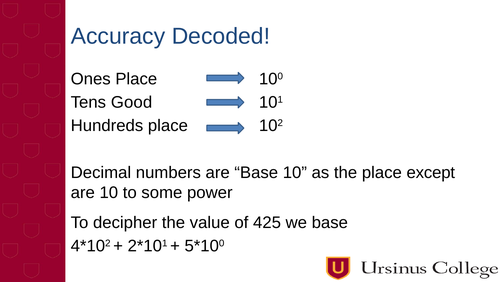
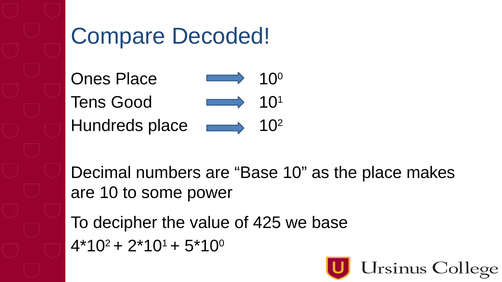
Accuracy: Accuracy -> Compare
except: except -> makes
